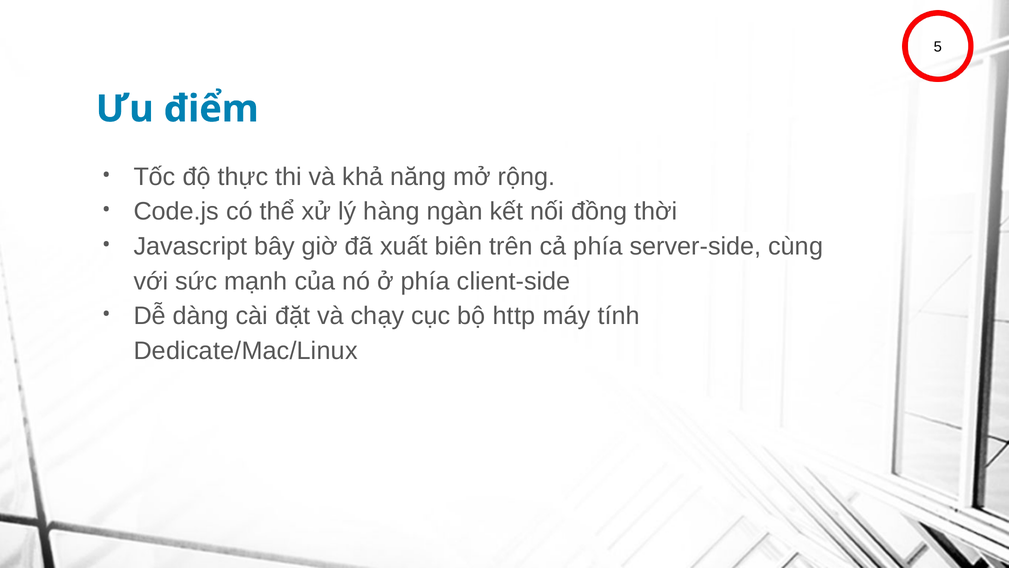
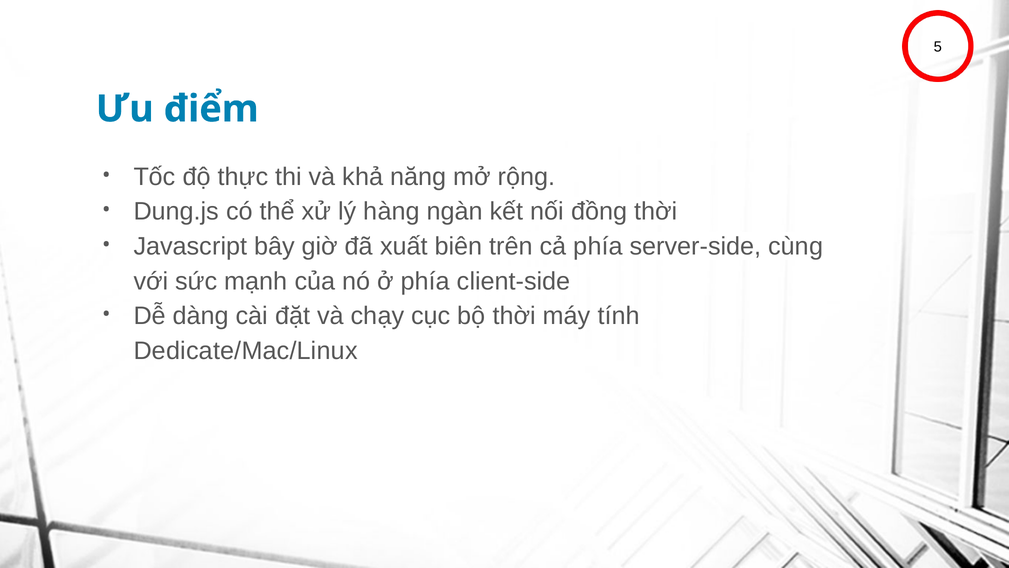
Code.js: Code.js -> Dung.js
bộ http: http -> thời
